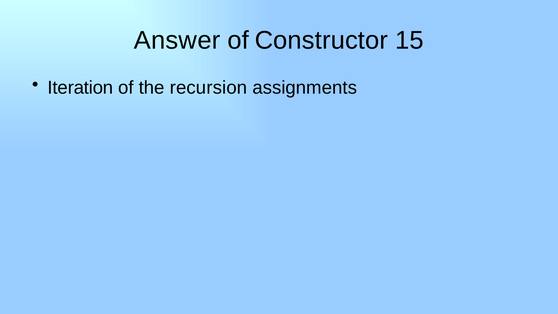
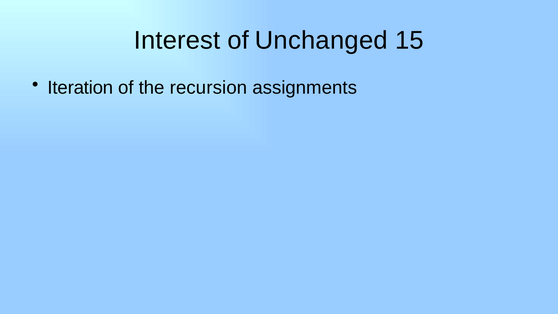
Answer: Answer -> Interest
Constructor: Constructor -> Unchanged
